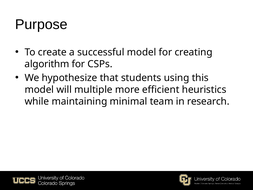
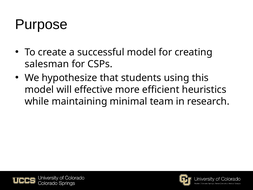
algorithm: algorithm -> salesman
multiple: multiple -> effective
